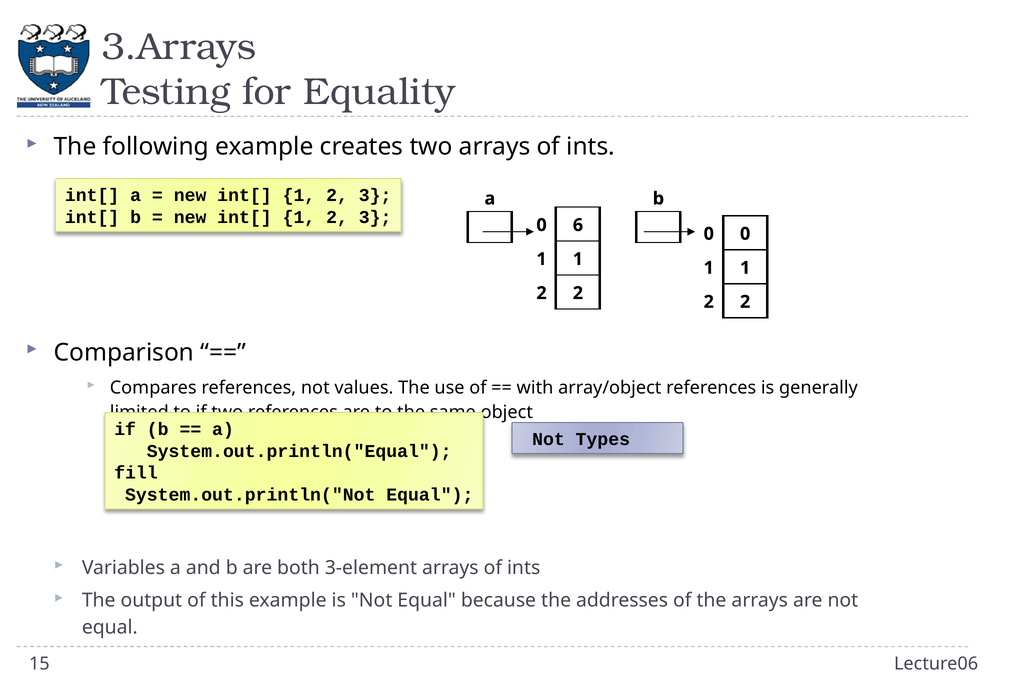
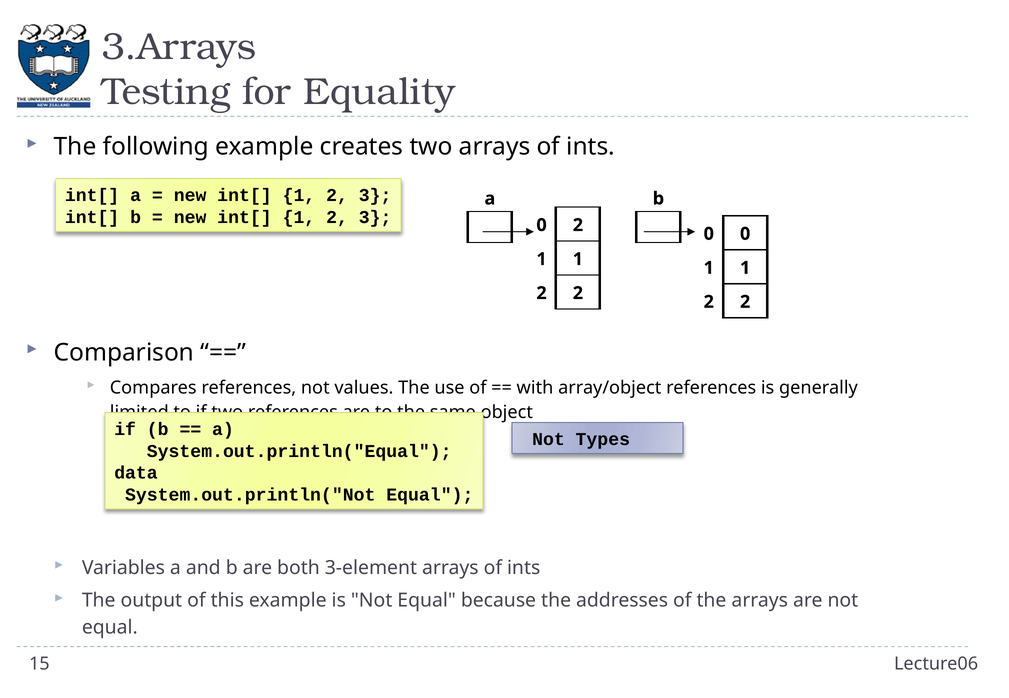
0 6: 6 -> 2
fill: fill -> data
